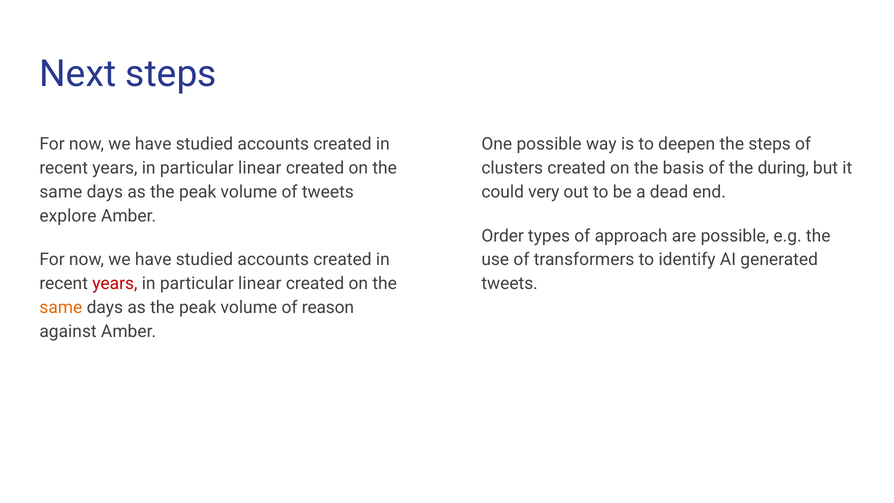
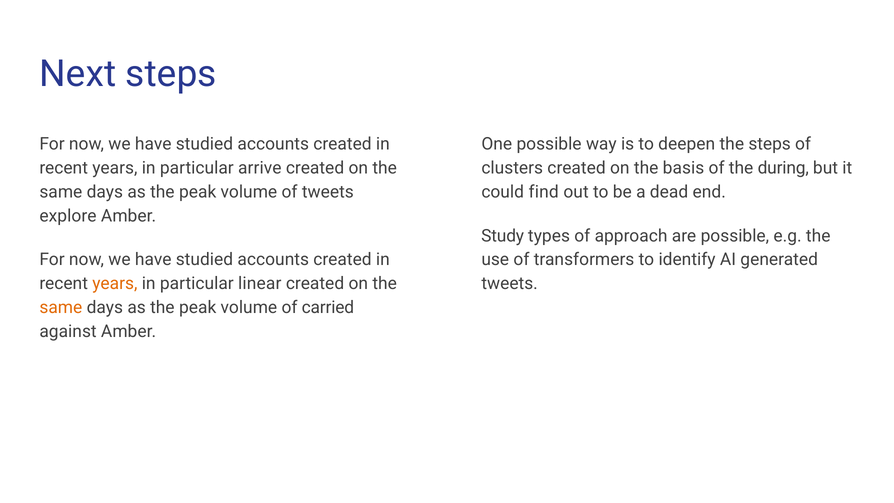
linear at (260, 168): linear -> arrive
very: very -> find
Order: Order -> Study
years at (115, 284) colour: red -> orange
reason: reason -> carried
